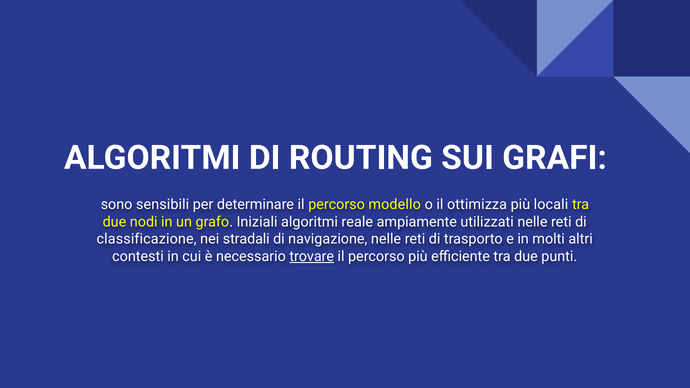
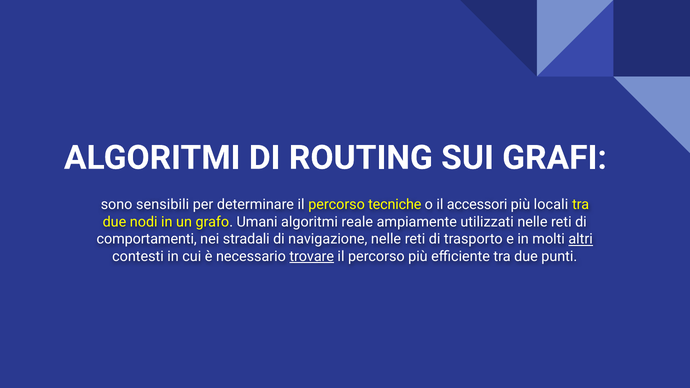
modello: modello -> tecniche
ottimizza: ottimizza -> accessori
Iniziali: Iniziali -> Umani
classificazione: classificazione -> comportamenti
altri underline: none -> present
